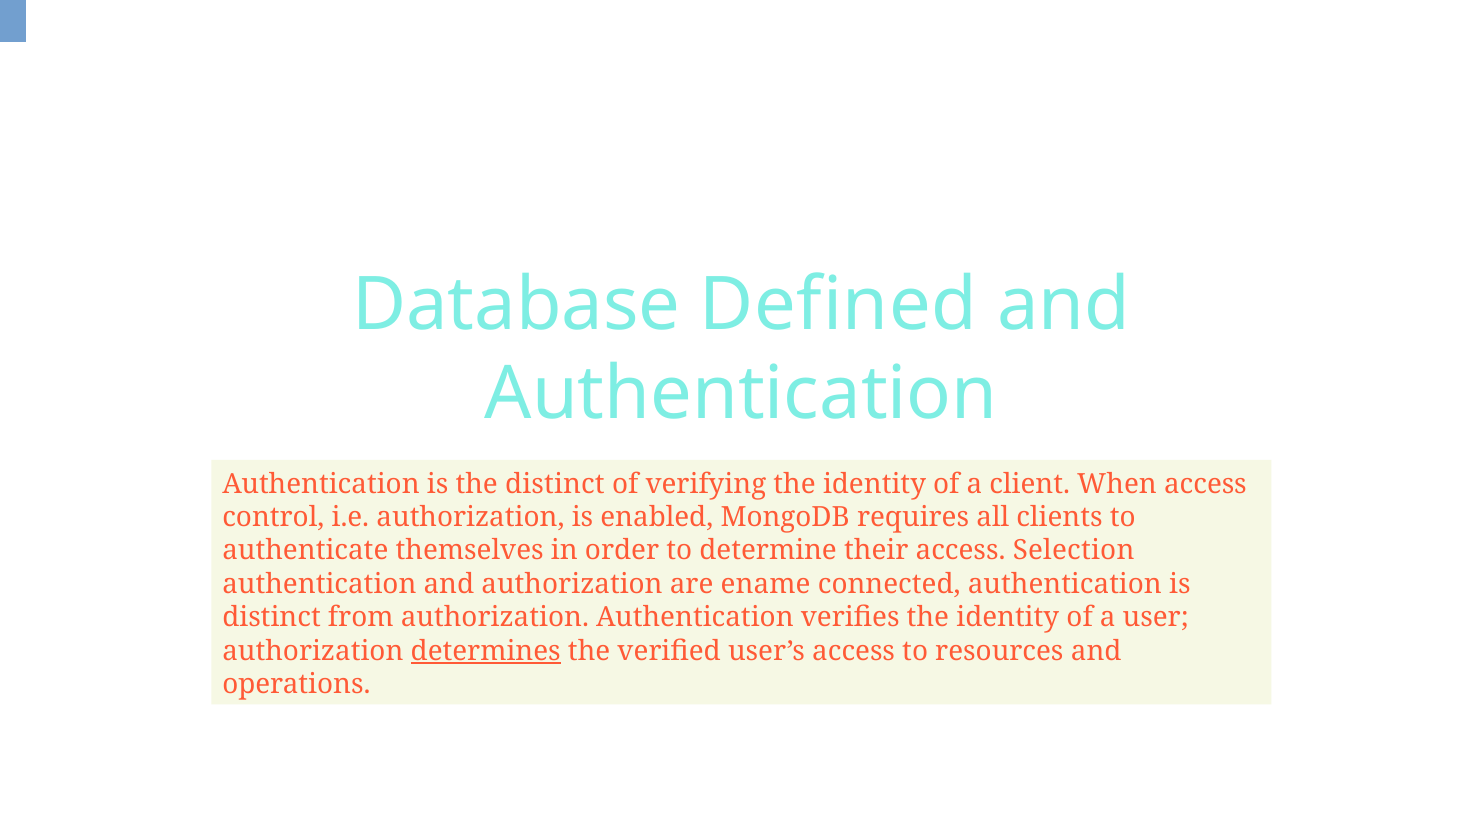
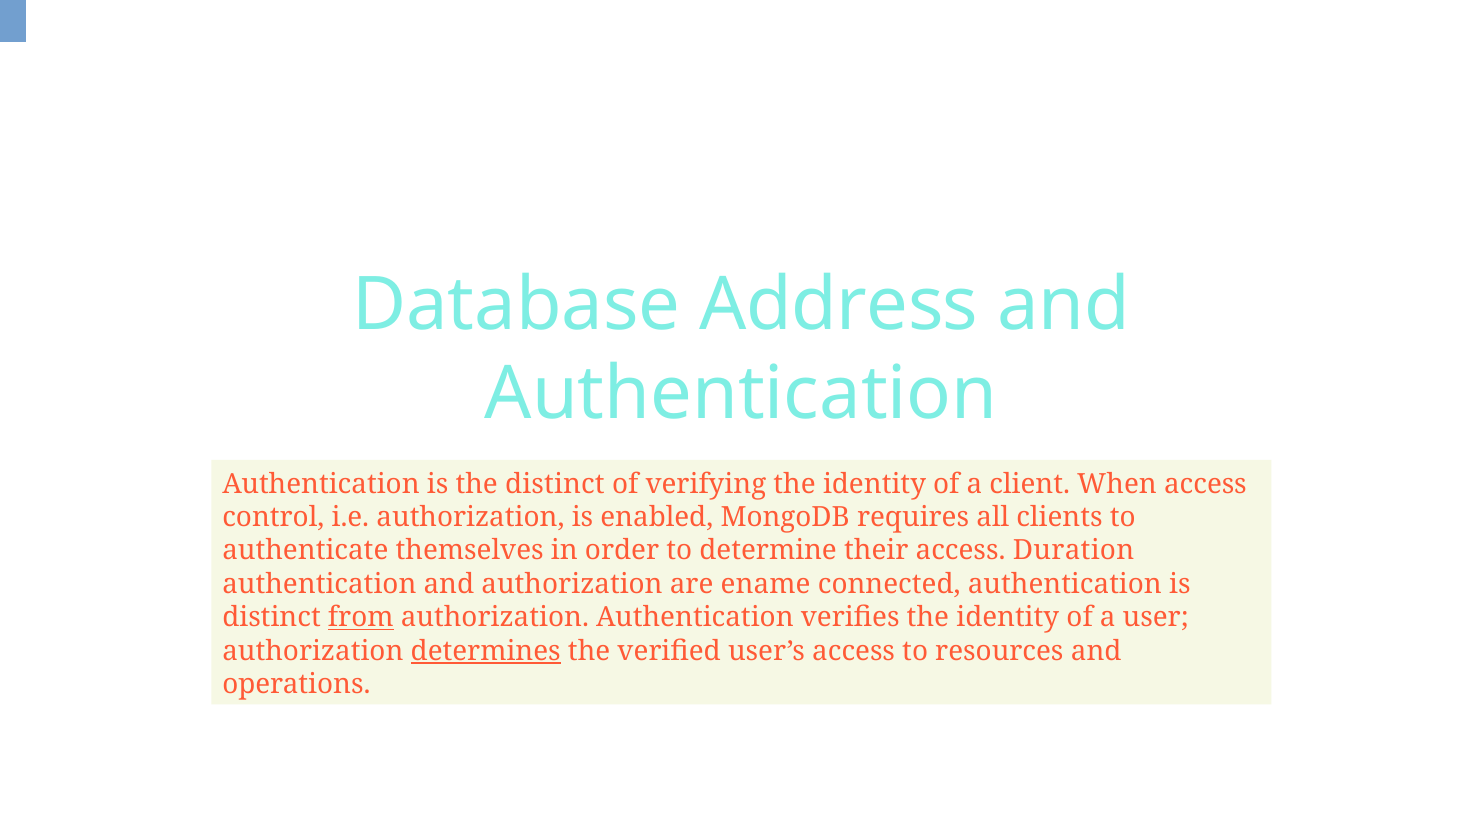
Defined: Defined -> Address
Selection: Selection -> Duration
from underline: none -> present
